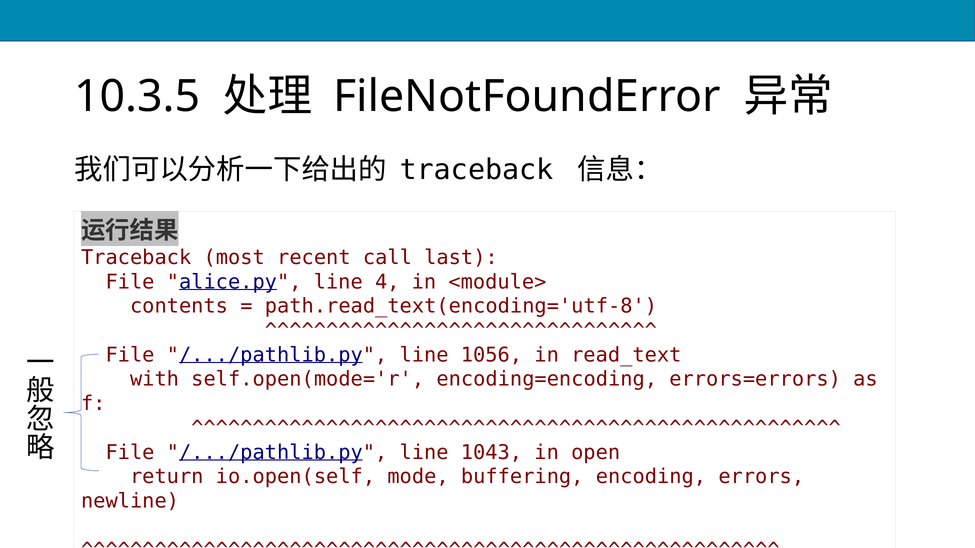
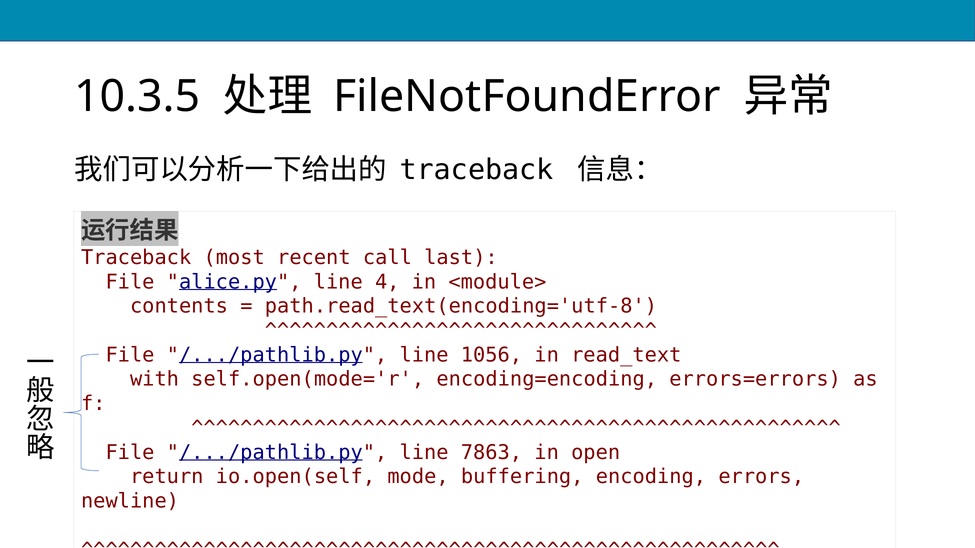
1043: 1043 -> 7863
